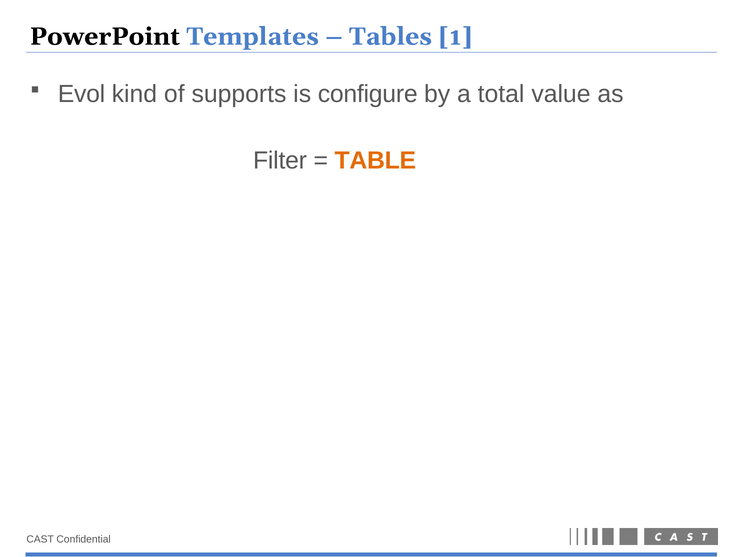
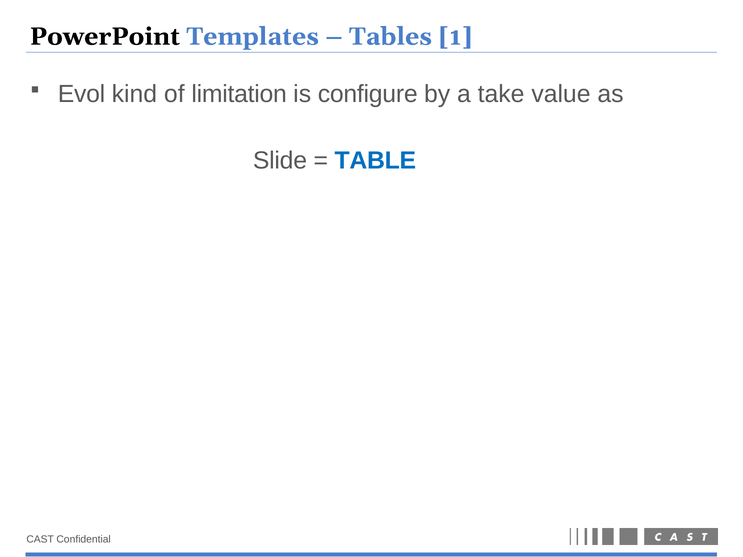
supports: supports -> limitation
total: total -> take
Filter: Filter -> Slide
TABLE colour: orange -> blue
